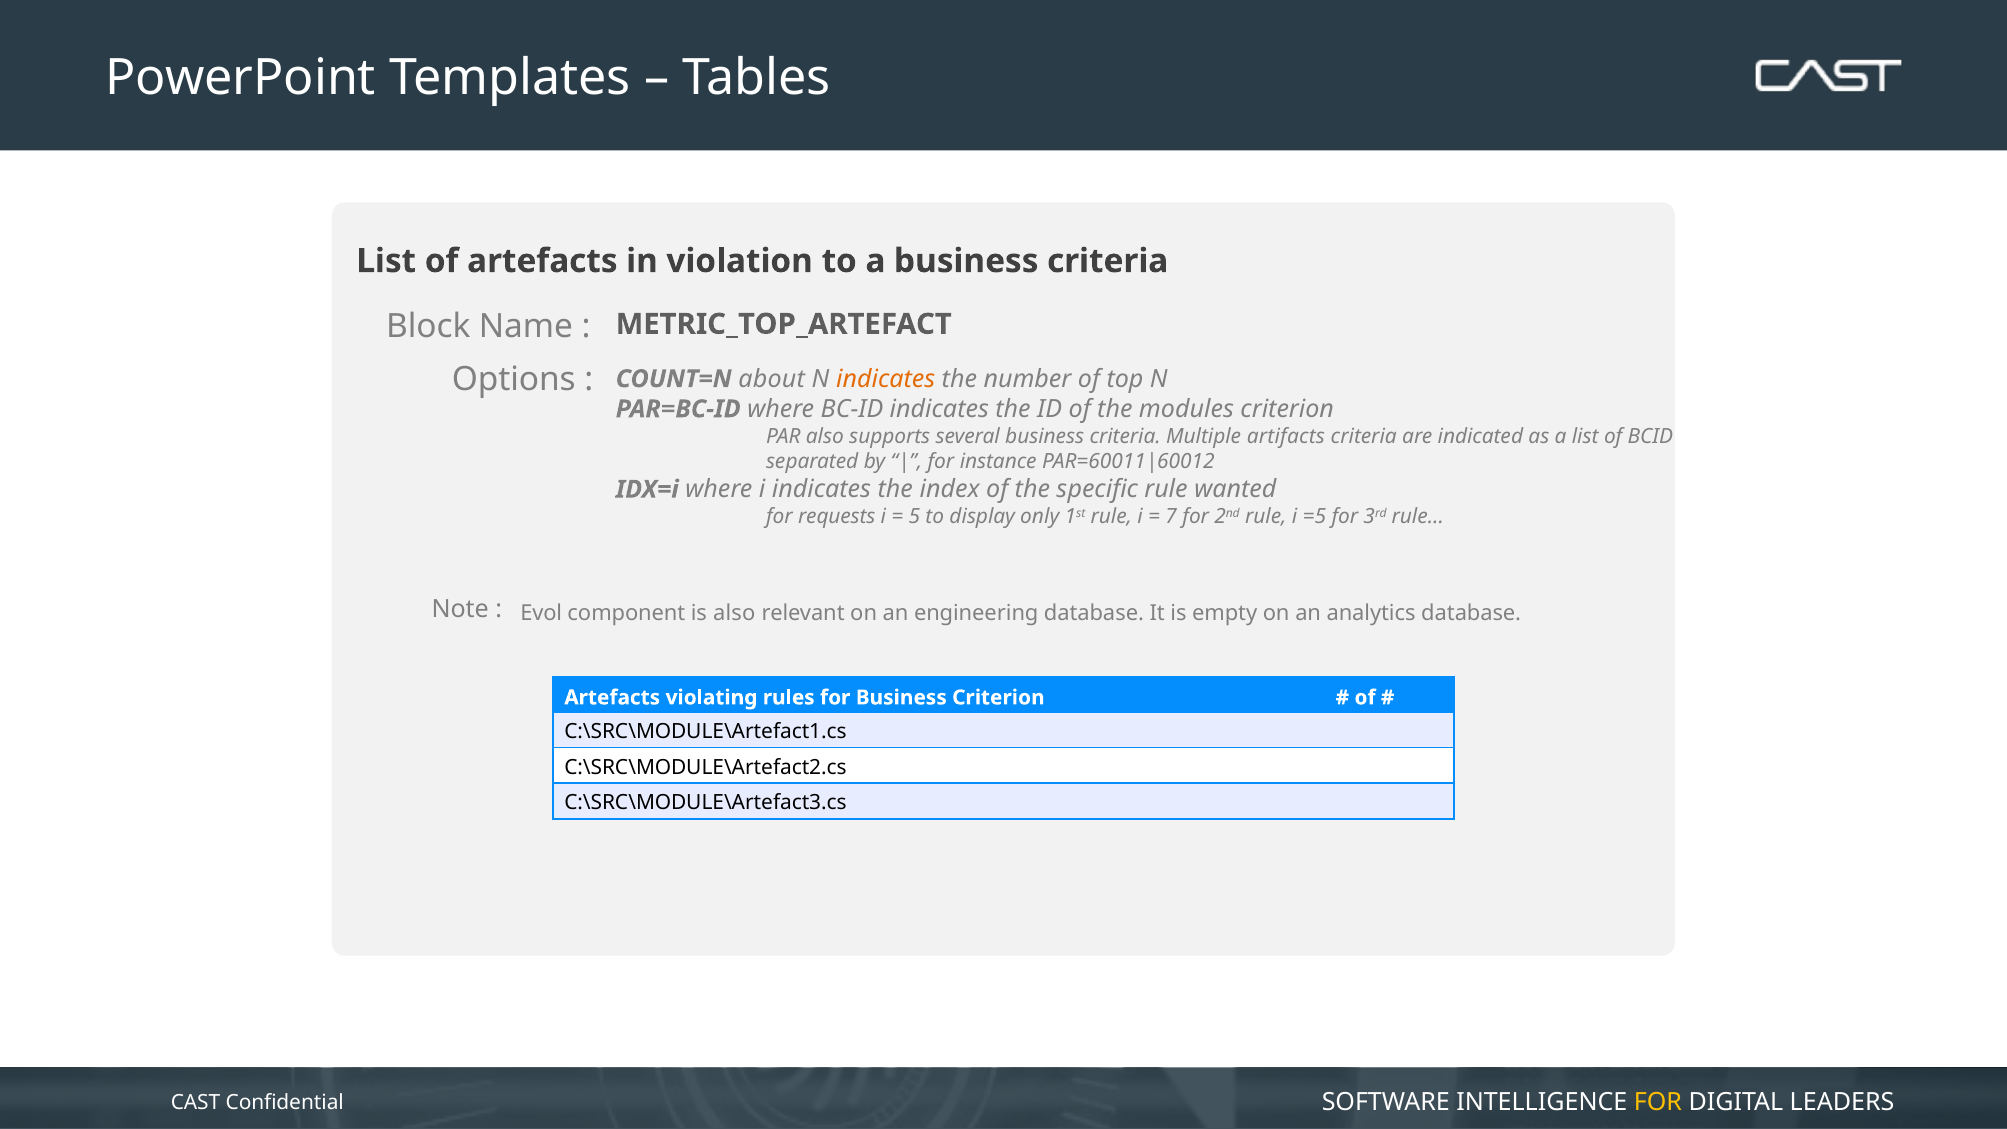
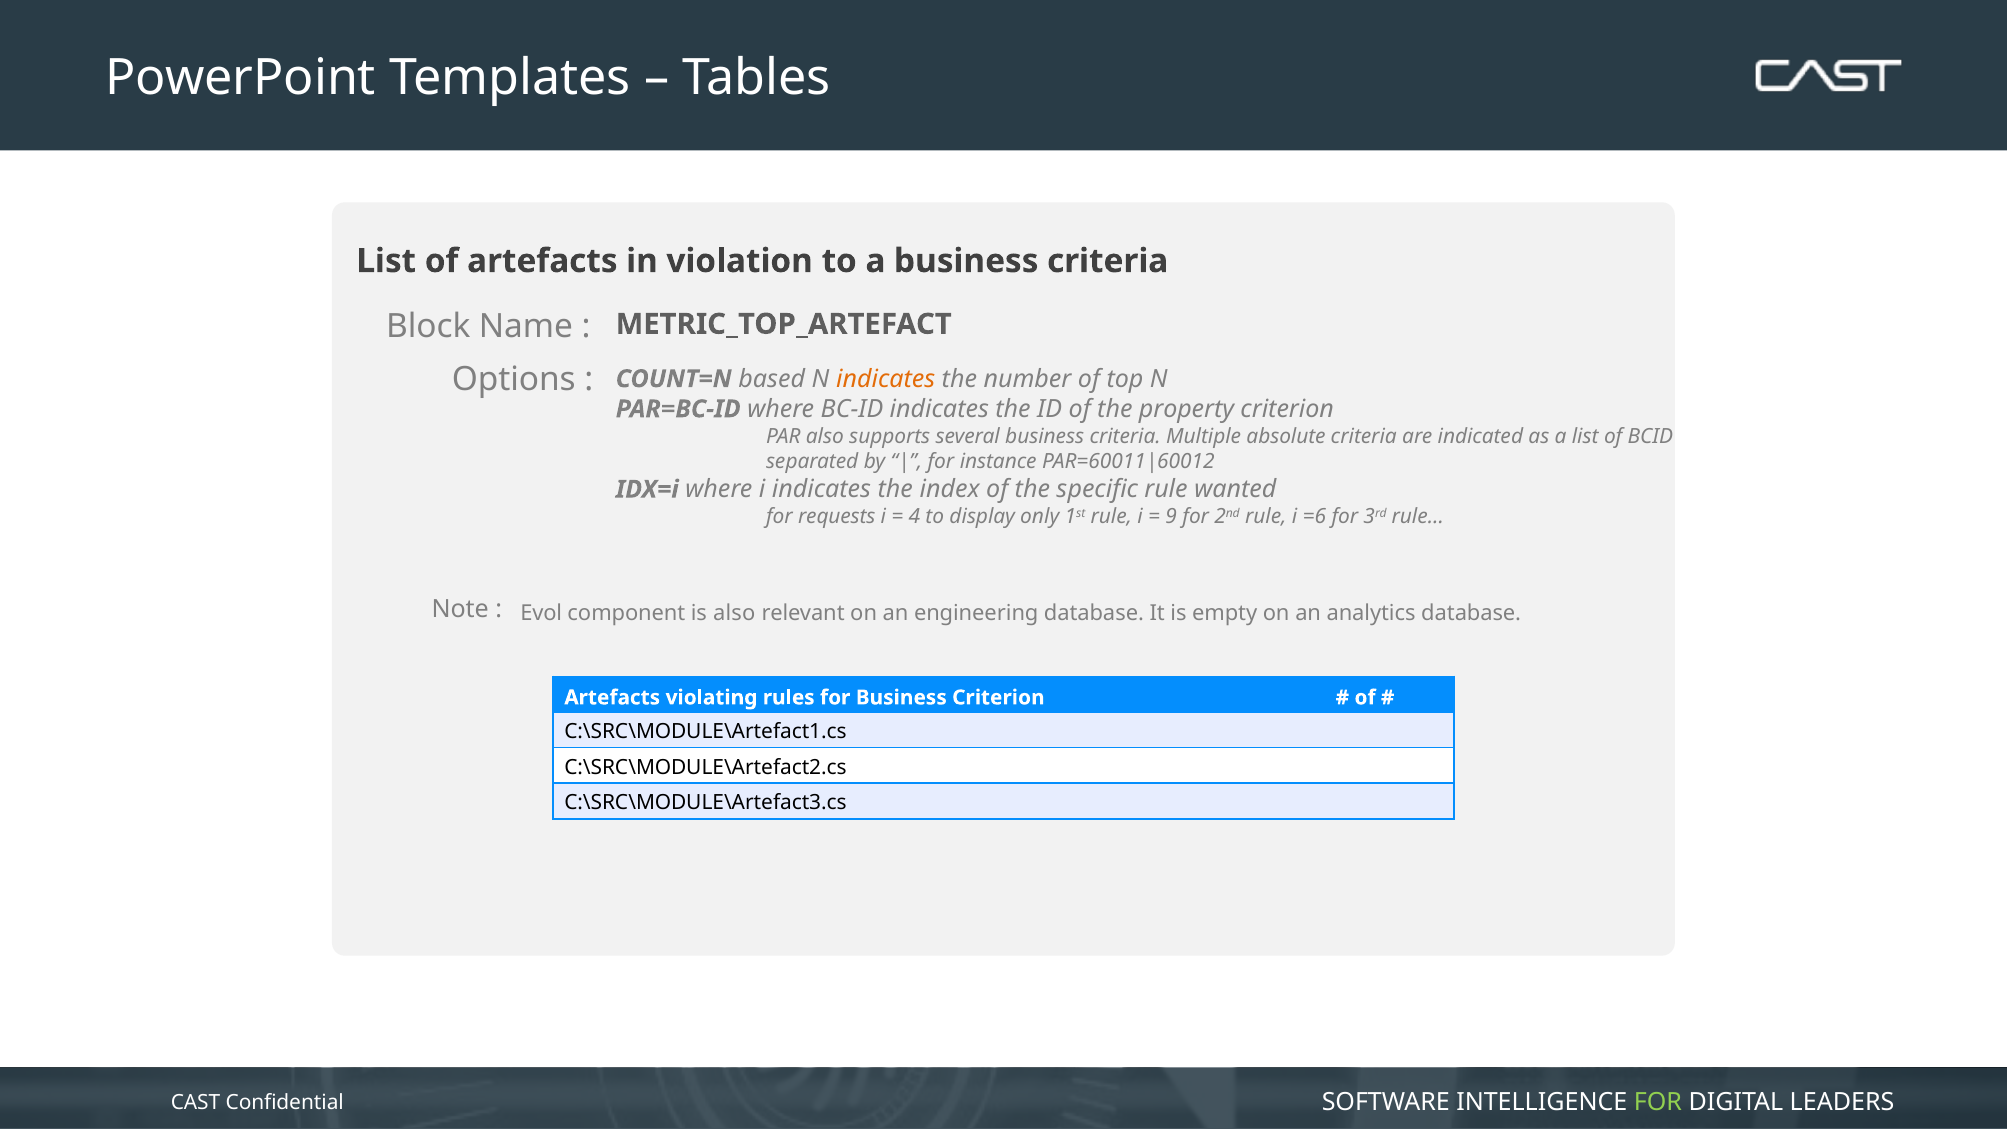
about: about -> based
modules: modules -> property
artifacts: artifacts -> absolute
5: 5 -> 4
7: 7 -> 9
=5: =5 -> =6
FOR at (1658, 1103) colour: yellow -> light green
